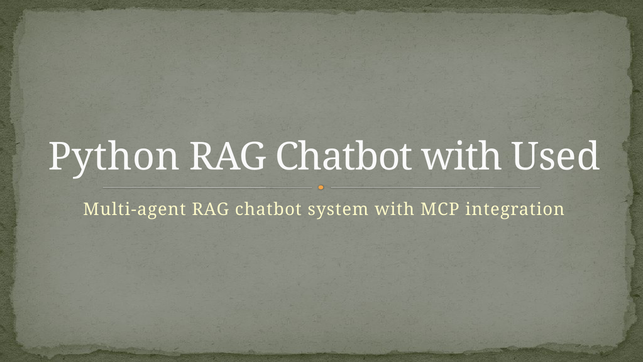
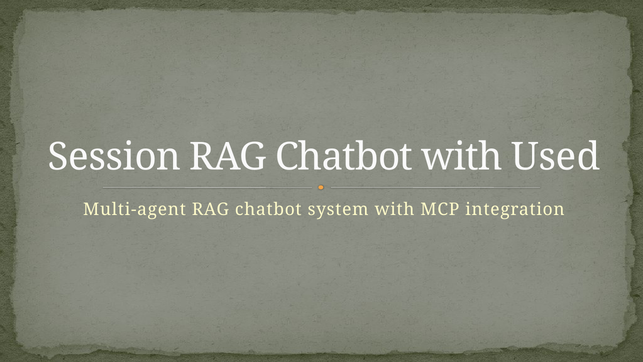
Python: Python -> Session
